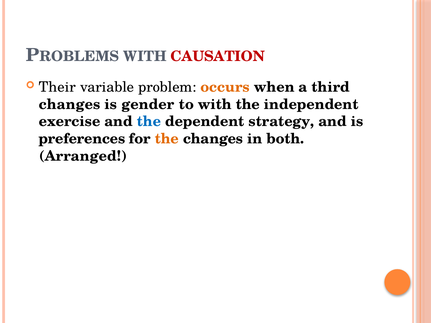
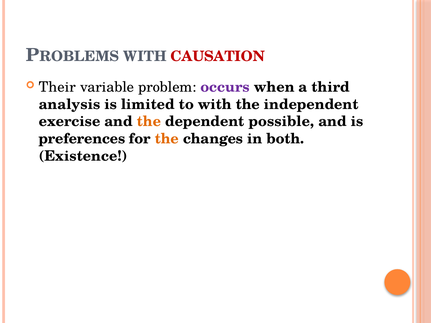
occurs colour: orange -> purple
changes at (70, 104): changes -> analysis
gender: gender -> limited
the at (149, 122) colour: blue -> orange
strategy: strategy -> possible
Arranged: Arranged -> Existence
